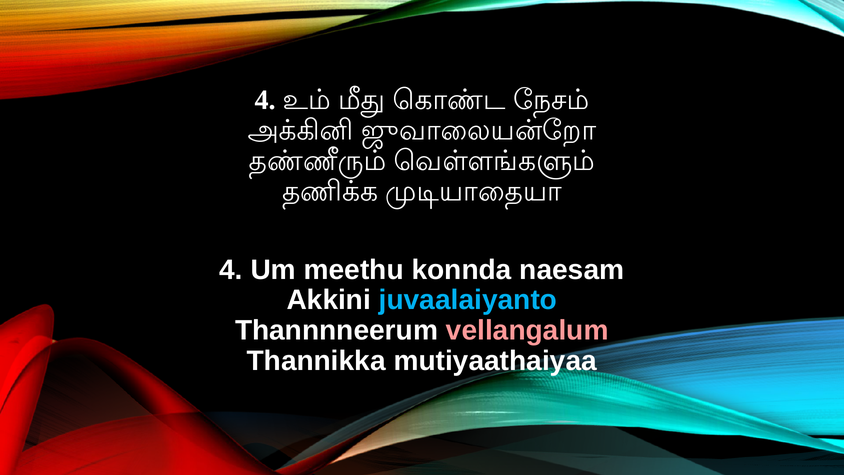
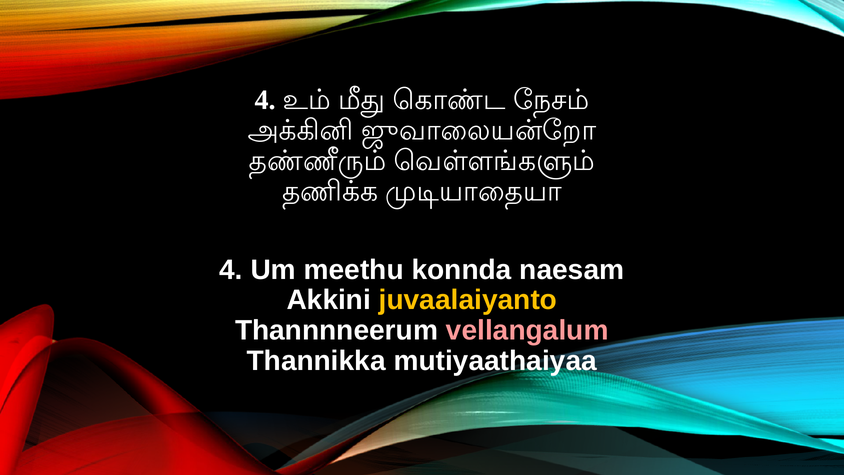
juvaalaiyanto colour: light blue -> yellow
